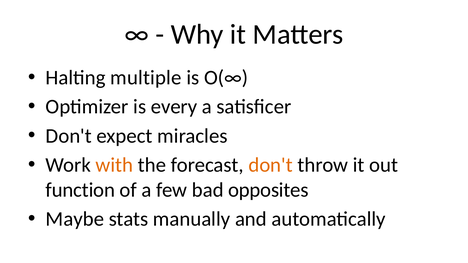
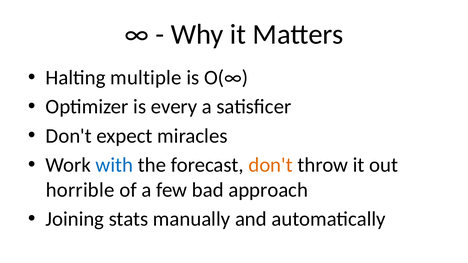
with colour: orange -> blue
function: function -> horrible
opposites: opposites -> approach
Maybe: Maybe -> Joining
